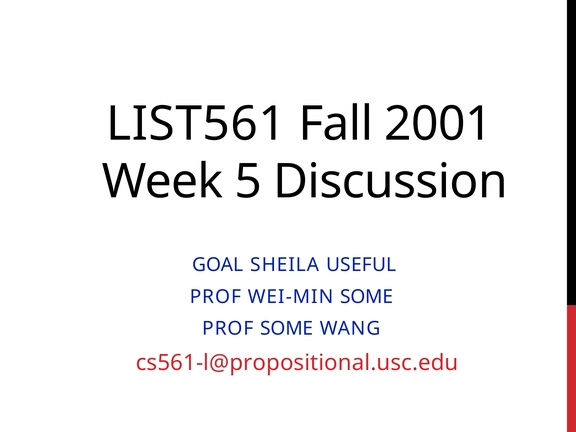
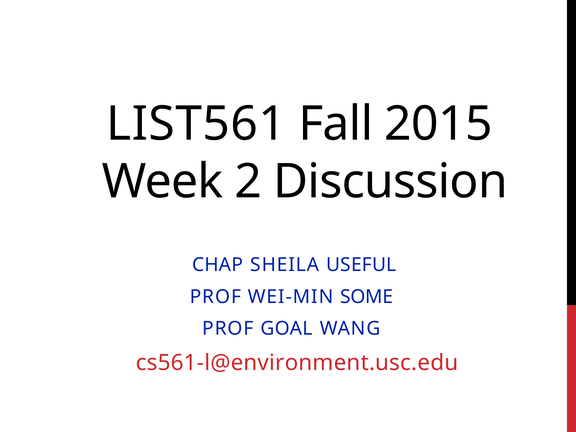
2001: 2001 -> 2015
5: 5 -> 2
GOAL: GOAL -> CHAP
PROF SOME: SOME -> GOAL
cs561-l@propositional.usc.edu: cs561-l@propositional.usc.edu -> cs561-l@environment.usc.edu
